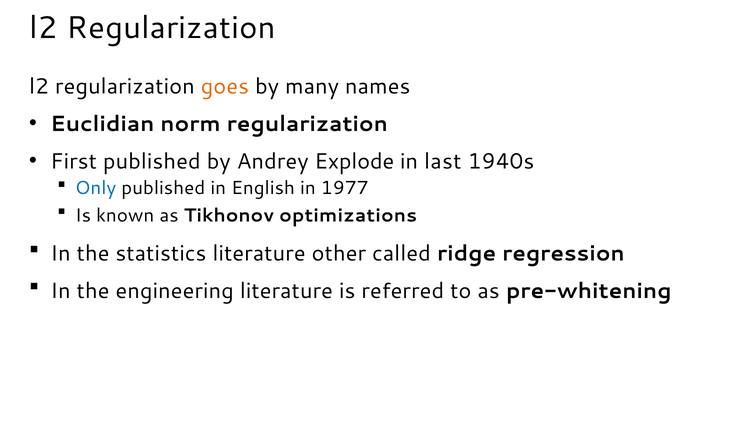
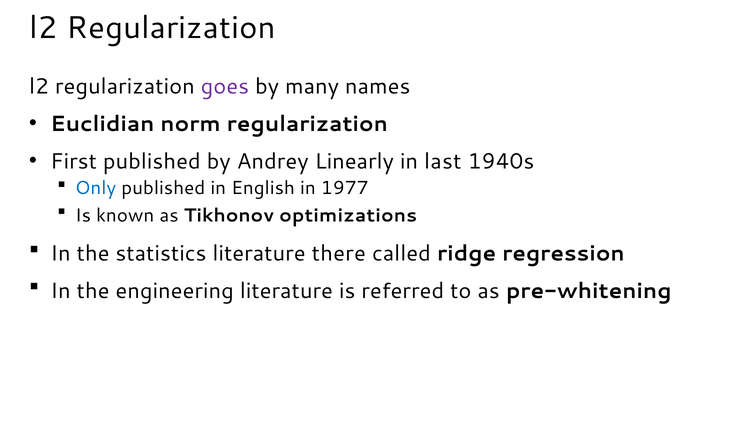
goes colour: orange -> purple
Explode: Explode -> Linearly
other: other -> there
